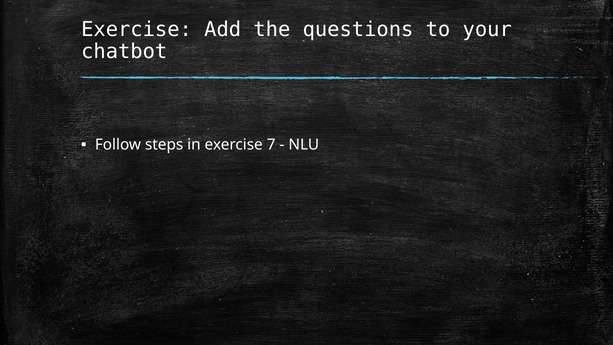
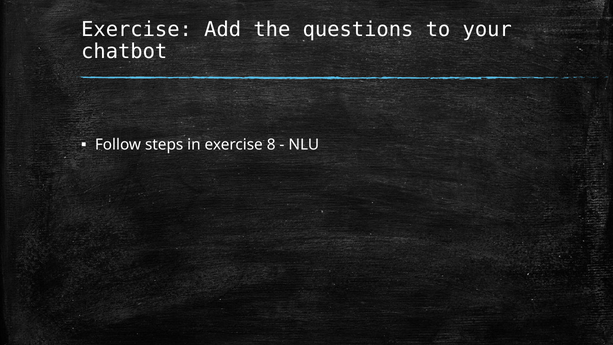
7: 7 -> 8
